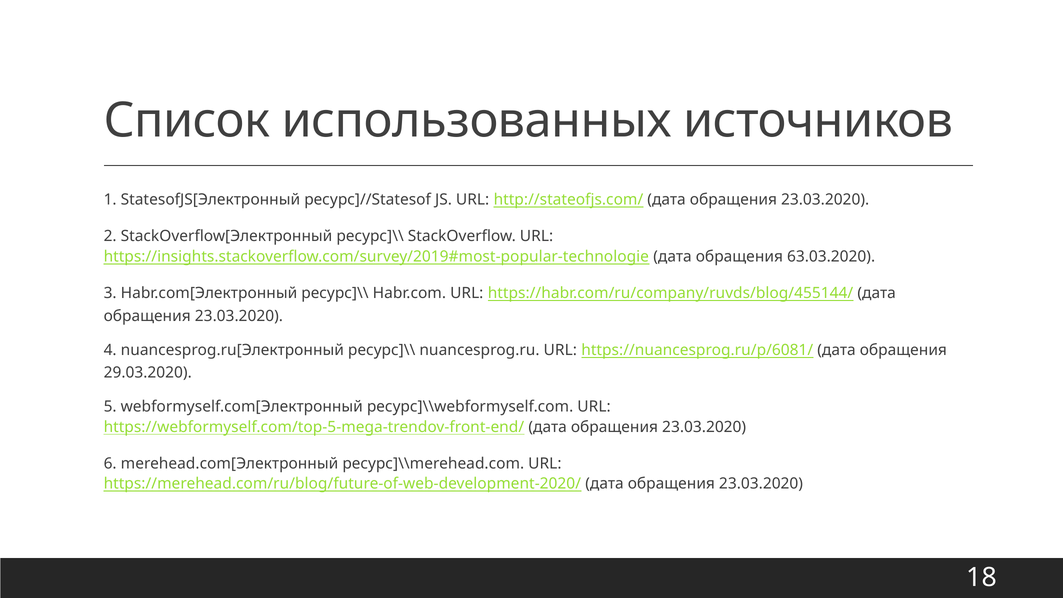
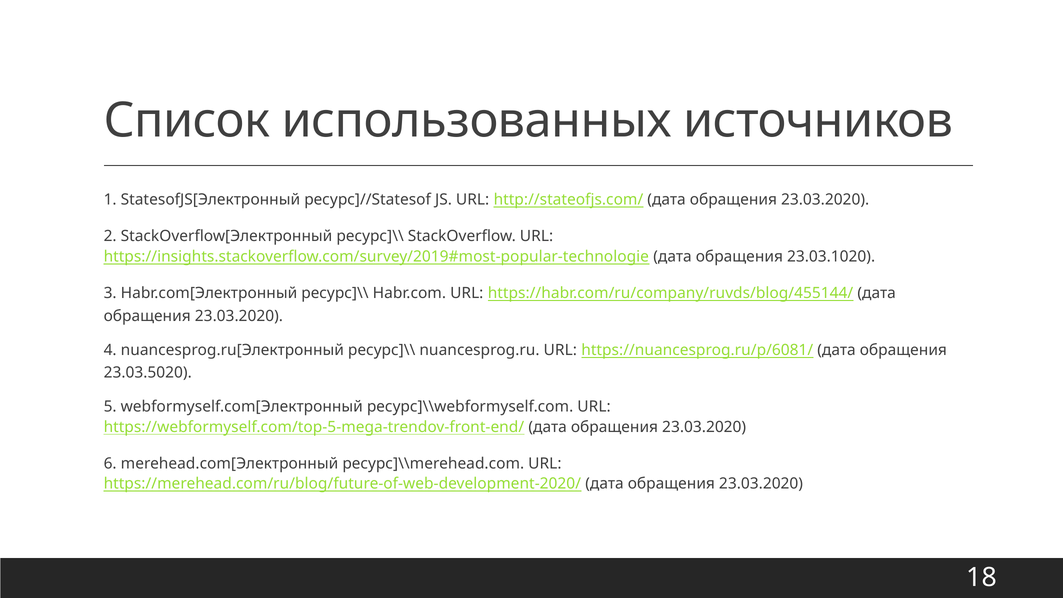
63.03.2020: 63.03.2020 -> 23.03.1020
29.03.2020: 29.03.2020 -> 23.03.5020
